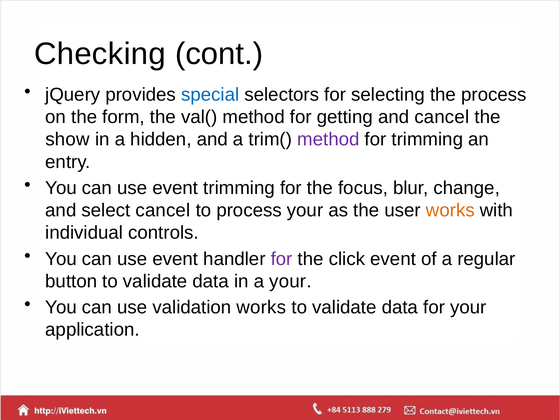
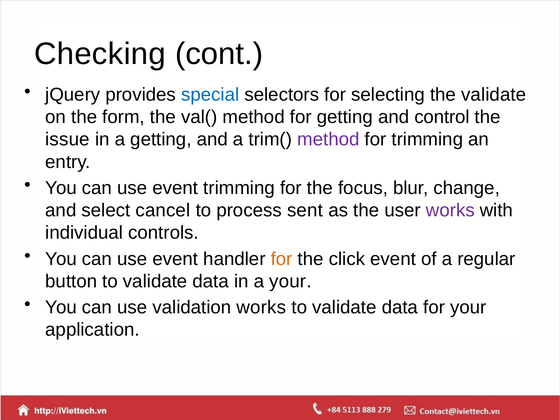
the process: process -> validate
and cancel: cancel -> control
show: show -> issue
a hidden: hidden -> getting
process your: your -> sent
works at (450, 210) colour: orange -> purple
for at (282, 259) colour: purple -> orange
